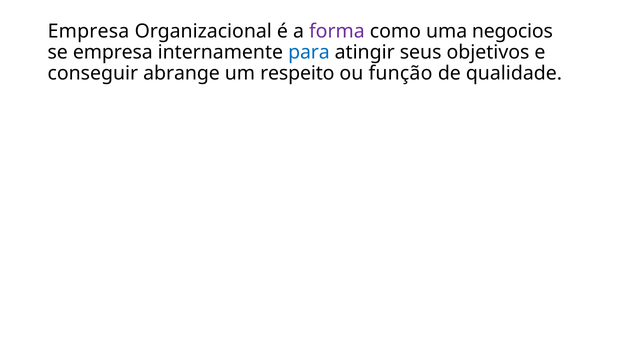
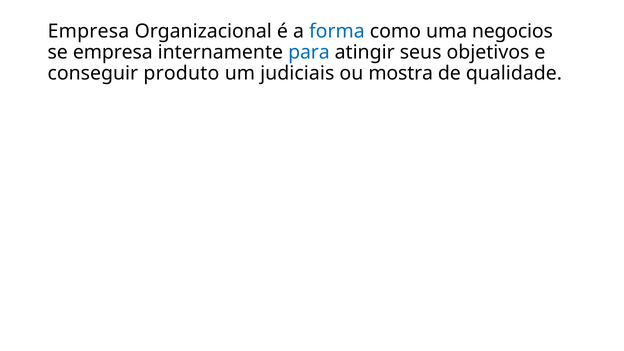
forma colour: purple -> blue
abrange: abrange -> produto
respeito: respeito -> judiciais
função: função -> mostra
